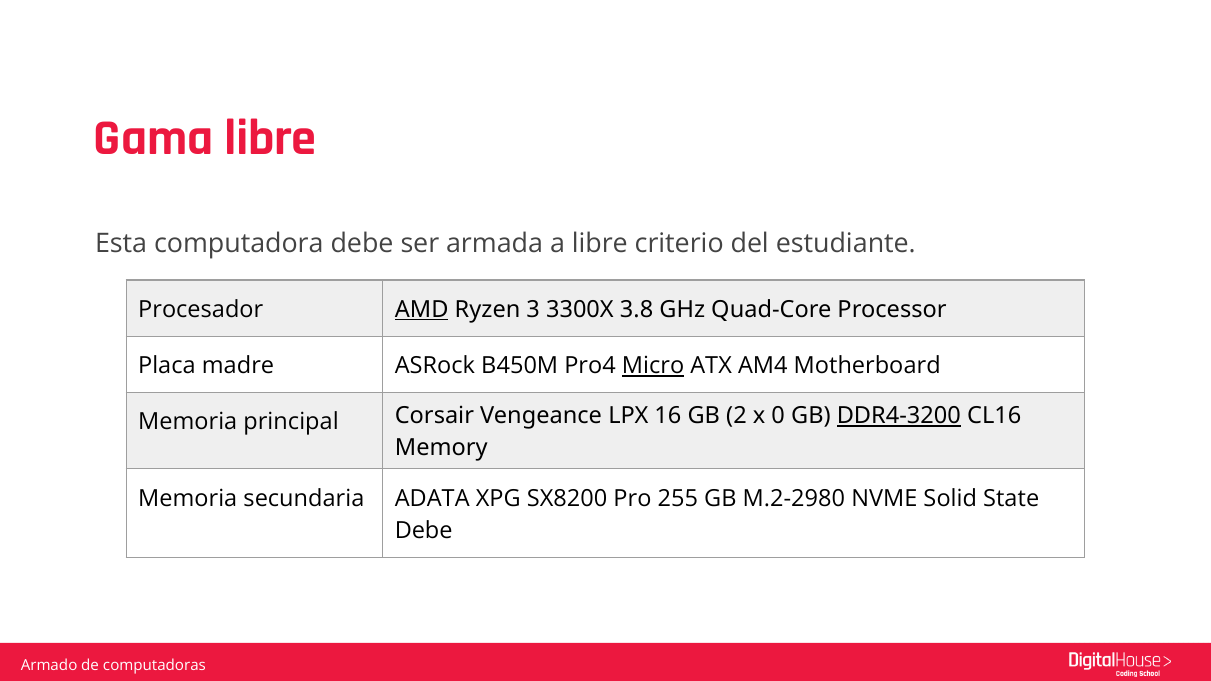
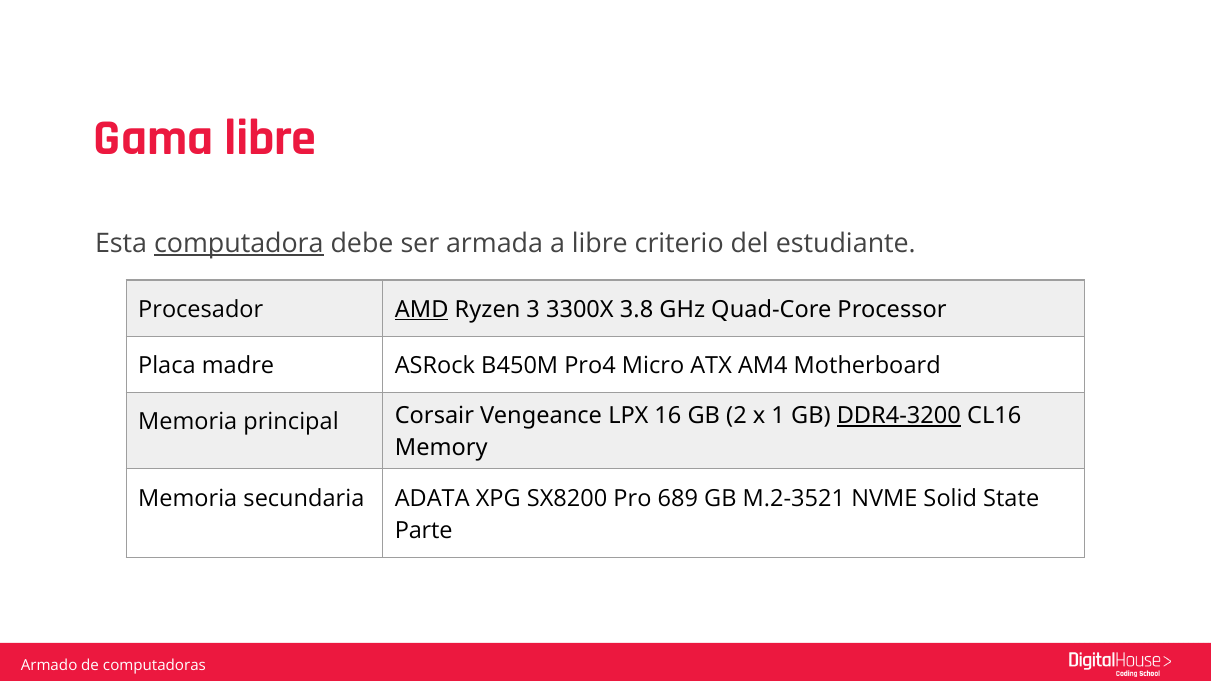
computadora underline: none -> present
Micro underline: present -> none
0: 0 -> 1
255: 255 -> 689
M.2-2980: M.2-2980 -> M.2-3521
Debe at (424, 531): Debe -> Parte
